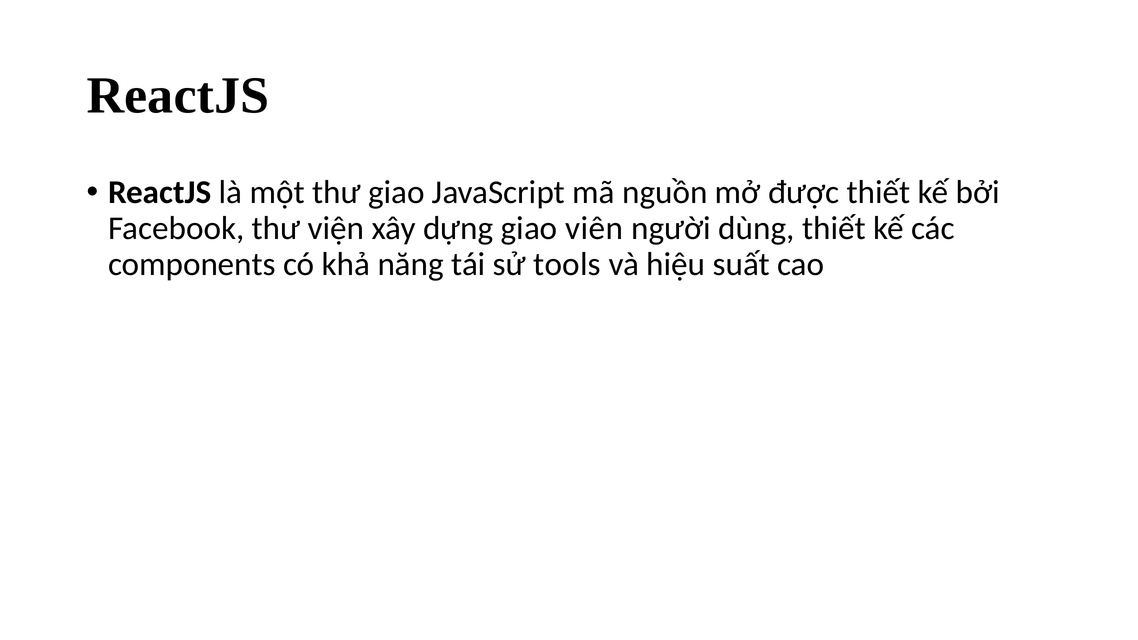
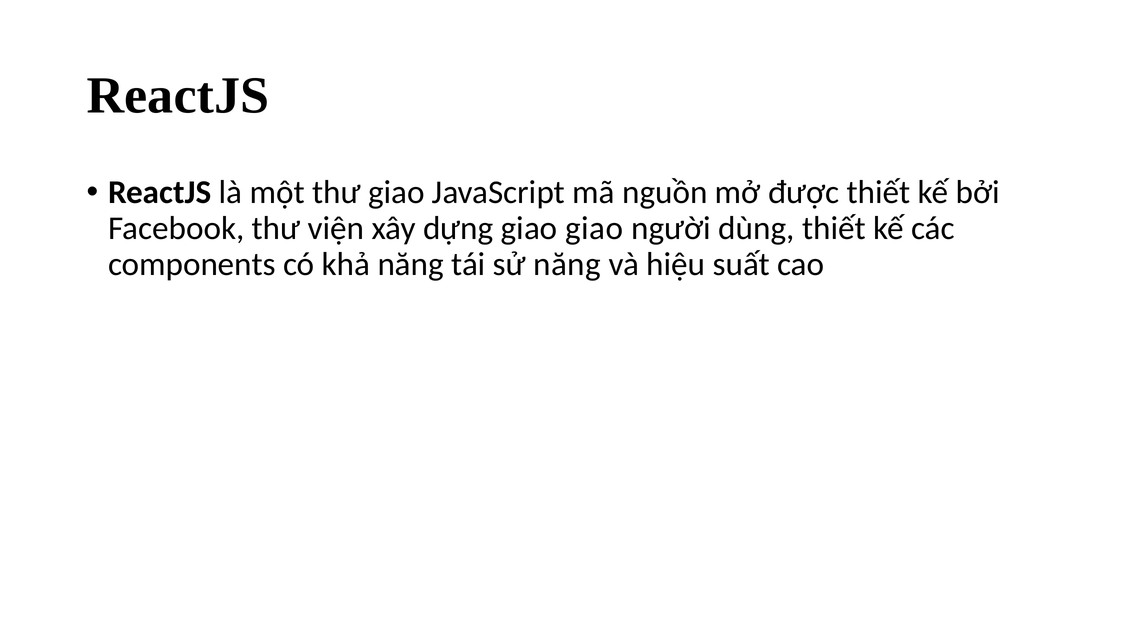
giao viên: viên -> giao
sử tools: tools -> năng
